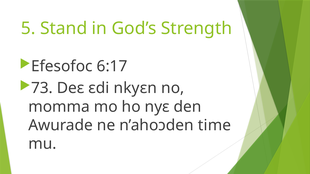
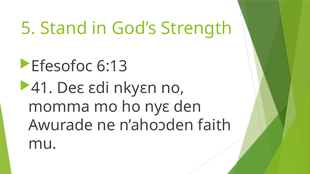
6:17: 6:17 -> 6:13
73: 73 -> 41
time: time -> faith
